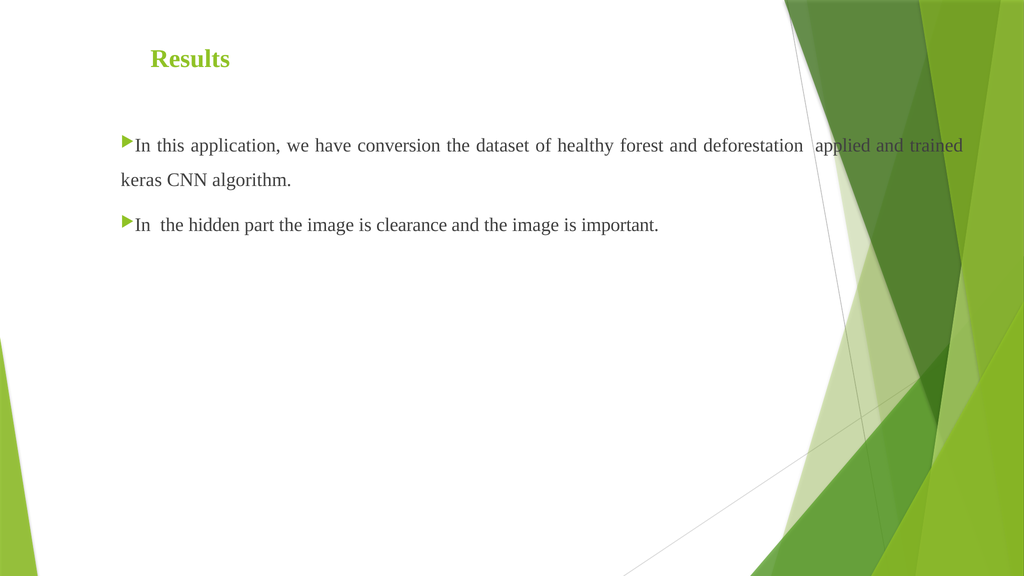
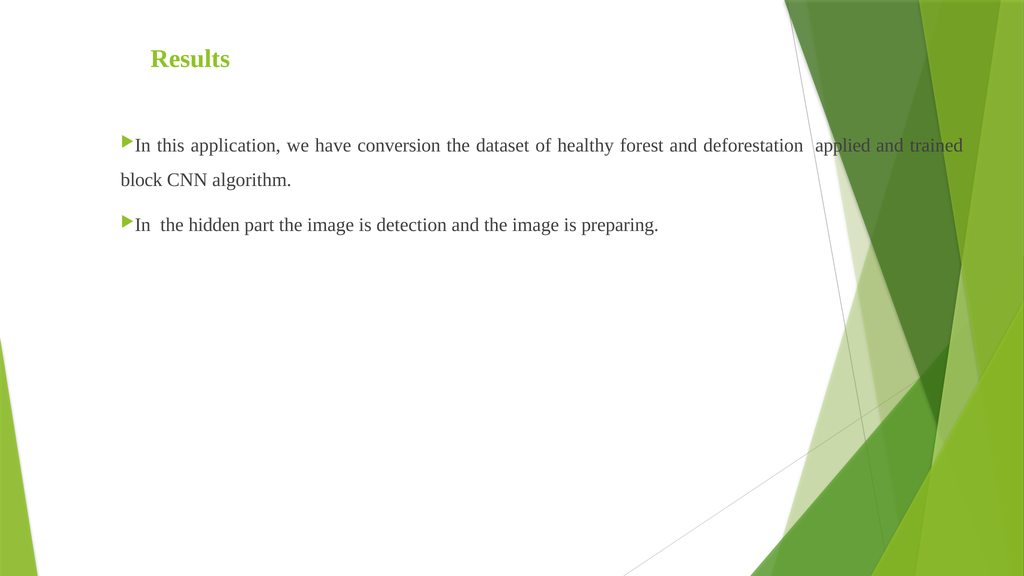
keras: keras -> block
clearance: clearance -> detection
important: important -> preparing
